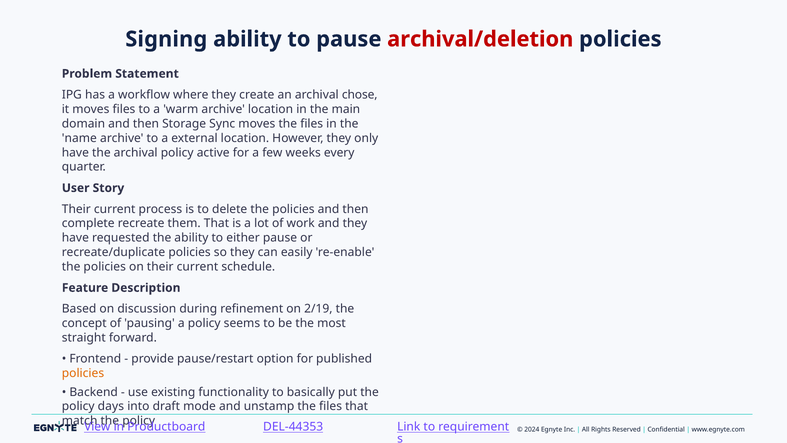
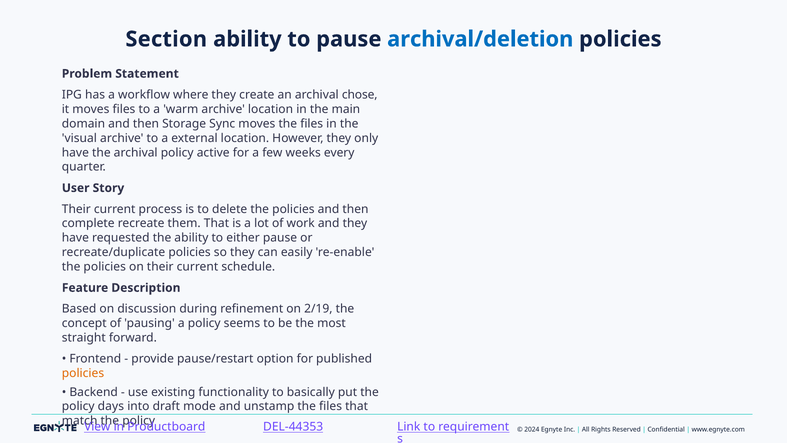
Signing: Signing -> Section
archival/deletion colour: red -> blue
name: name -> visual
